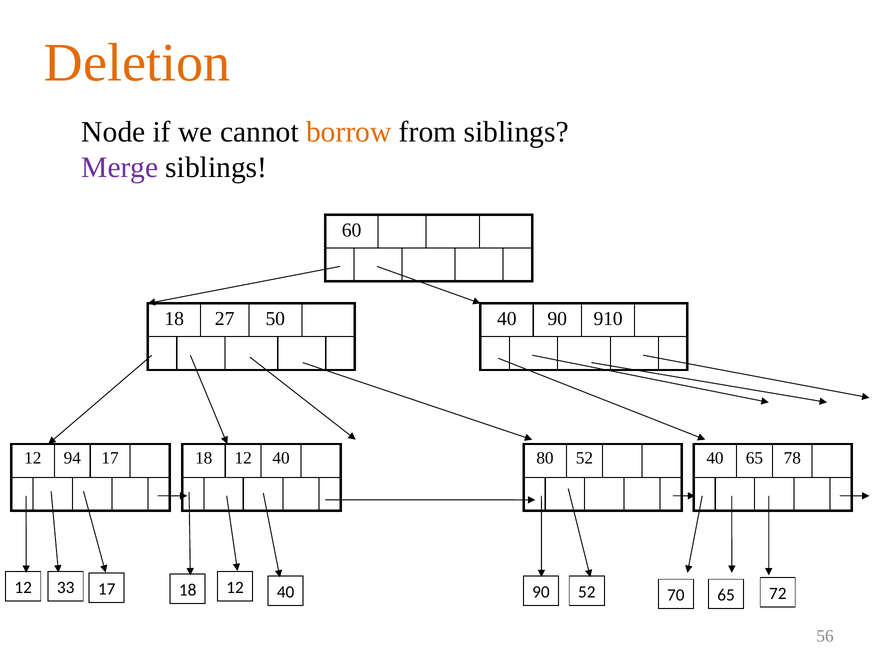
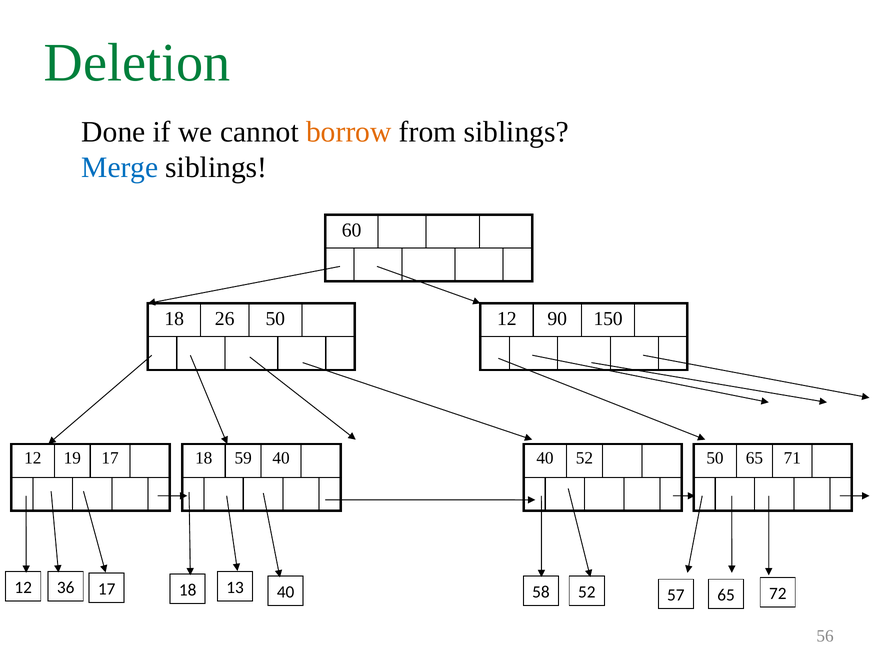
Deletion colour: orange -> green
Node: Node -> Done
Merge colour: purple -> blue
27: 27 -> 26
50 40: 40 -> 12
910: 910 -> 150
94: 94 -> 19
18 12: 12 -> 59
17 80: 80 -> 40
52 40: 40 -> 50
78: 78 -> 71
33: 33 -> 36
17 12: 12 -> 13
90 at (541, 591): 90 -> 58
70: 70 -> 57
